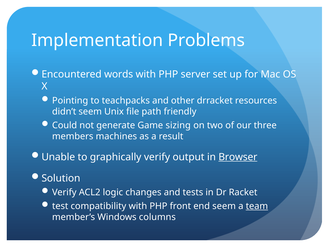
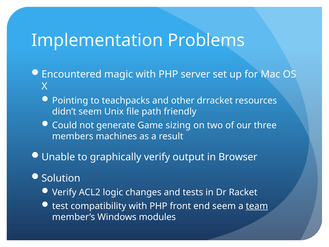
words: words -> magic
Browser underline: present -> none
columns: columns -> modules
